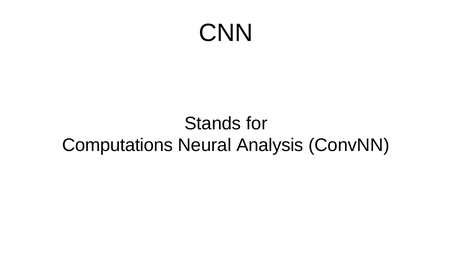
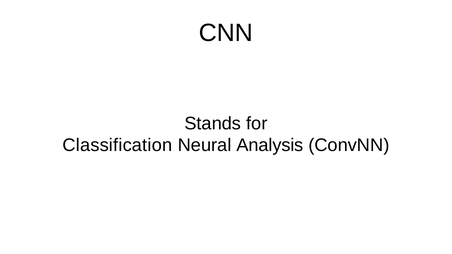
Computations: Computations -> Classification
